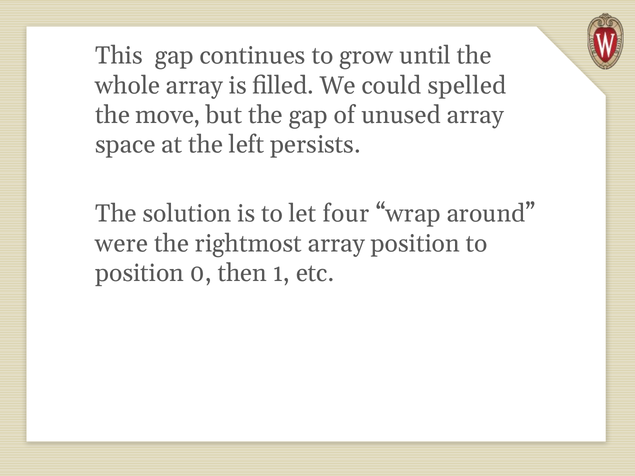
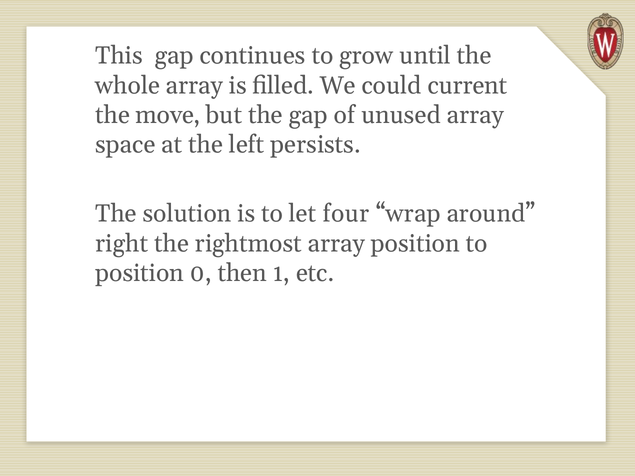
spelled: spelled -> current
were: were -> right
